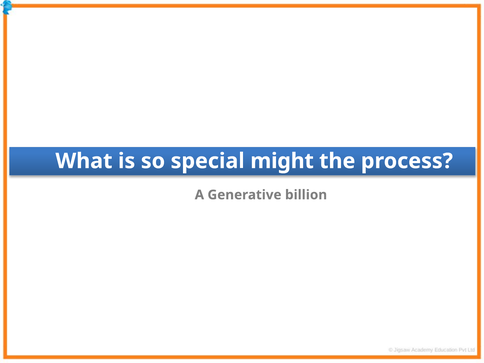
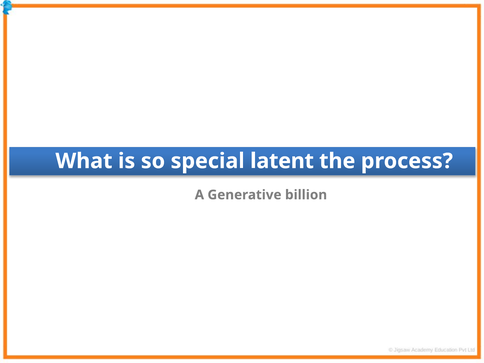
might: might -> latent
